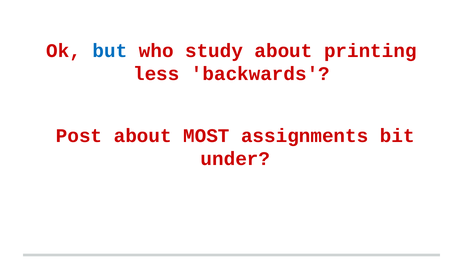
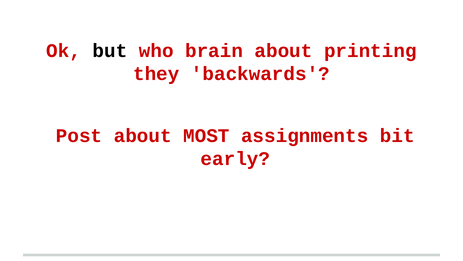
but colour: blue -> black
study: study -> brain
less: less -> they
under: under -> early
